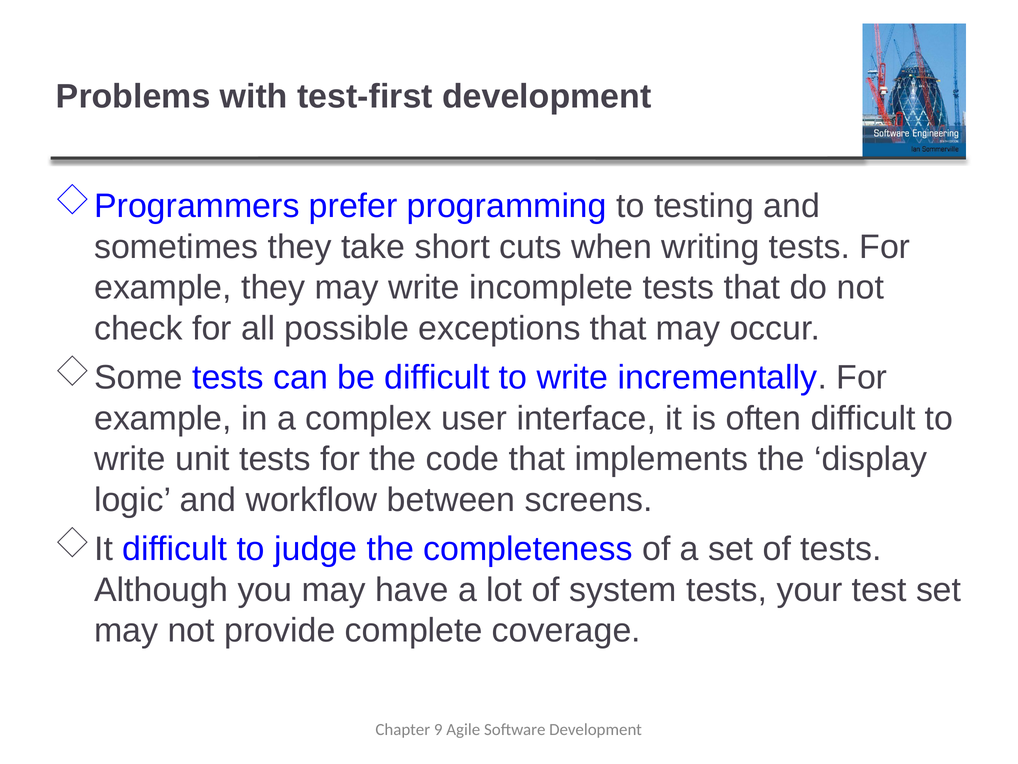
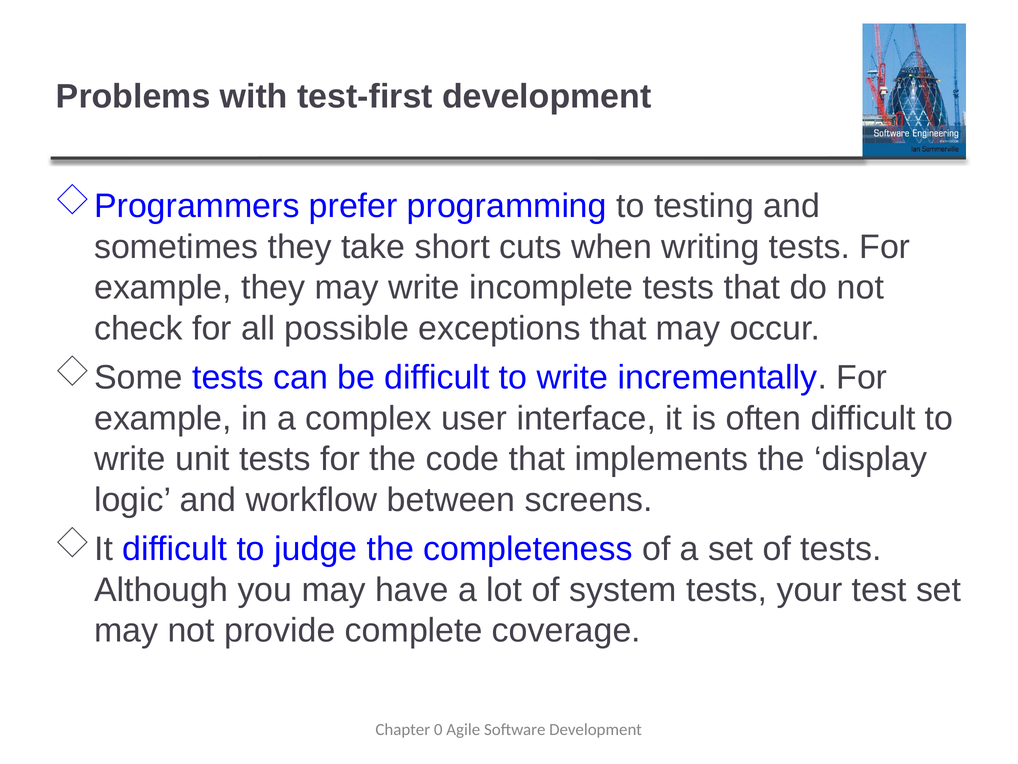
9: 9 -> 0
